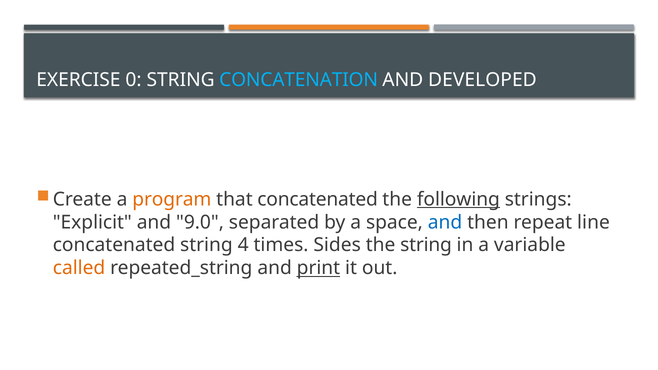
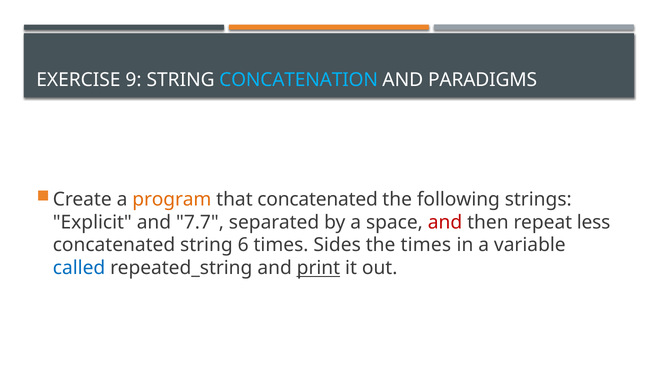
0: 0 -> 9
DEVELOPED: DEVELOPED -> PARADIGMS
following underline: present -> none
9.0: 9.0 -> 7.7
and at (445, 222) colour: blue -> red
line: line -> less
4: 4 -> 6
the string: string -> times
called colour: orange -> blue
